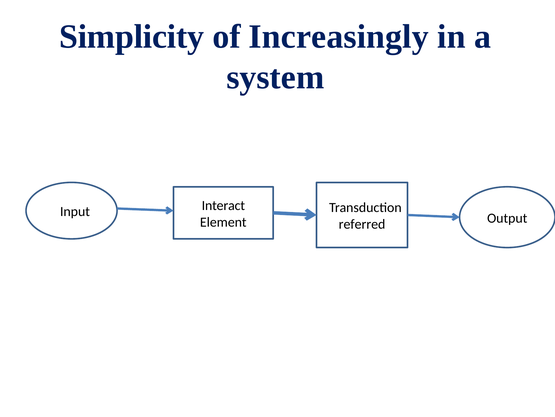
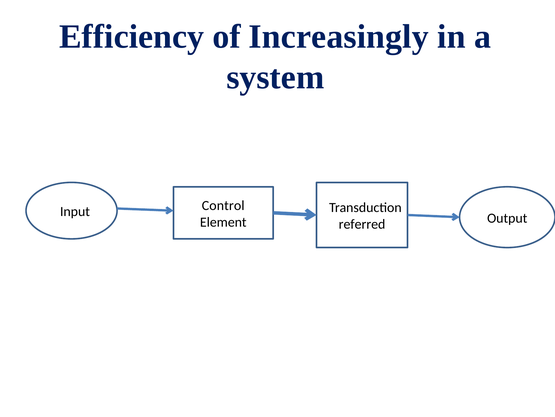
Simplicity: Simplicity -> Efficiency
Interact: Interact -> Control
